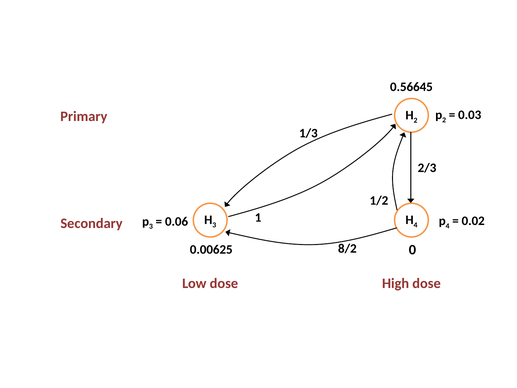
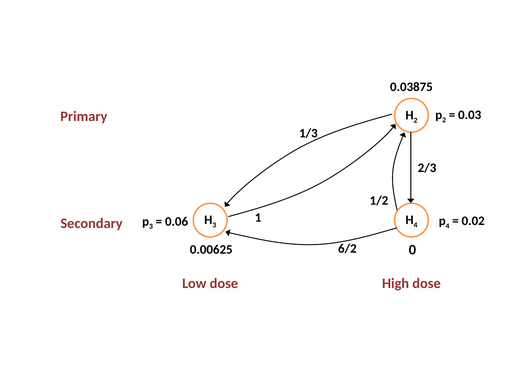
0.56645: 0.56645 -> 0.03875
8/2: 8/2 -> 6/2
